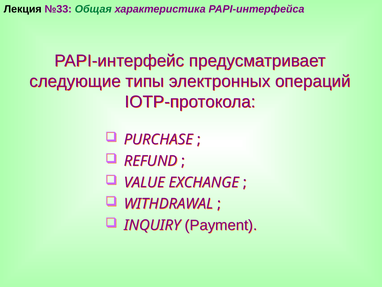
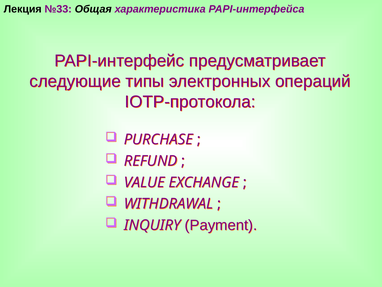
Общая colour: green -> black
